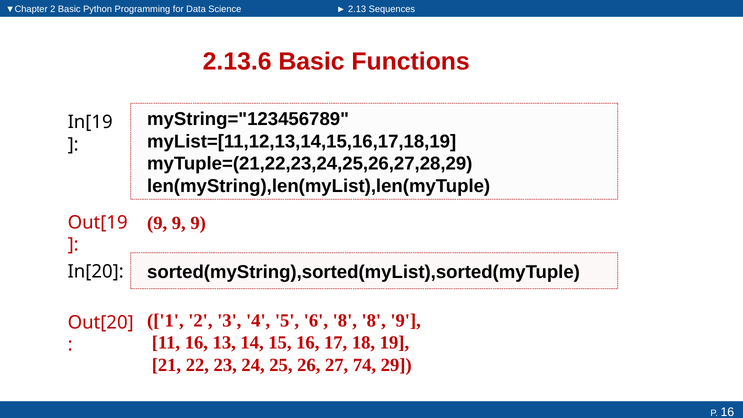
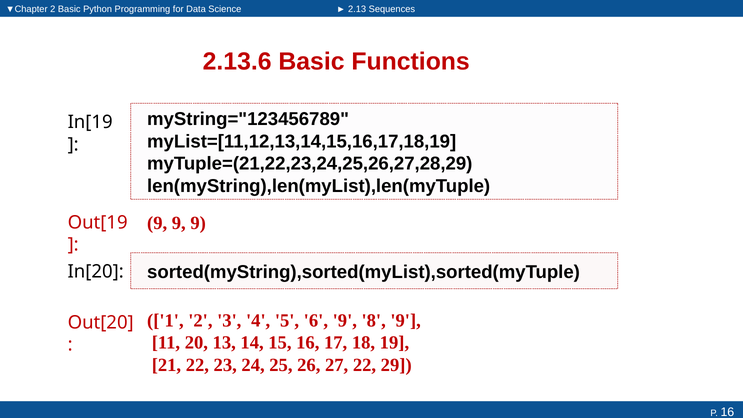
6 8: 8 -> 9
11 16: 16 -> 20
27 74: 74 -> 22
